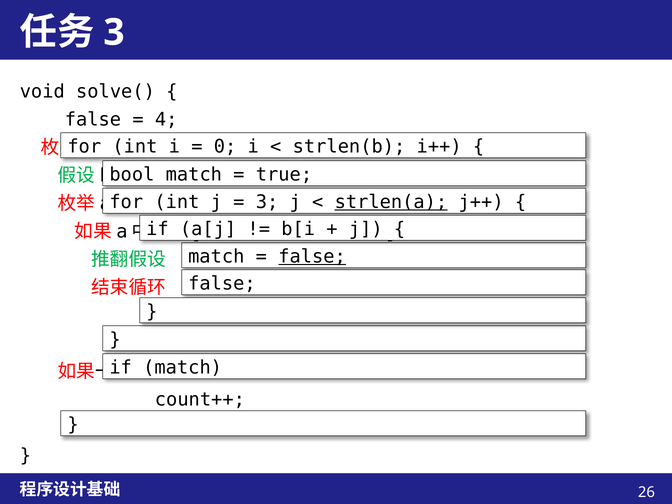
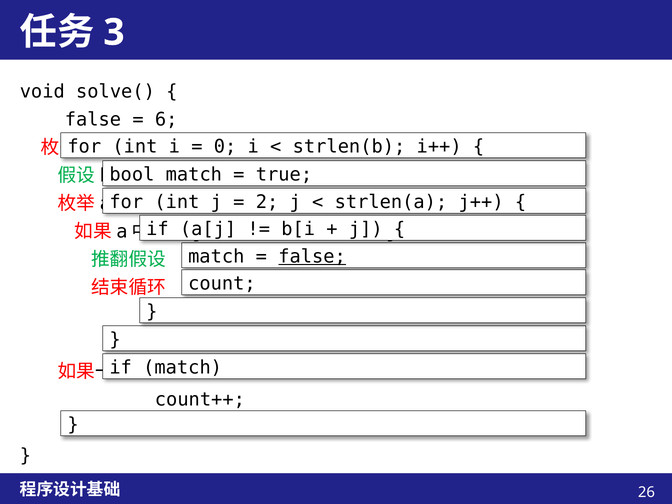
4: 4 -> 6
3 at (267, 202): 3 -> 2
strlen(a underline: present -> none
false at (222, 284): false -> count
